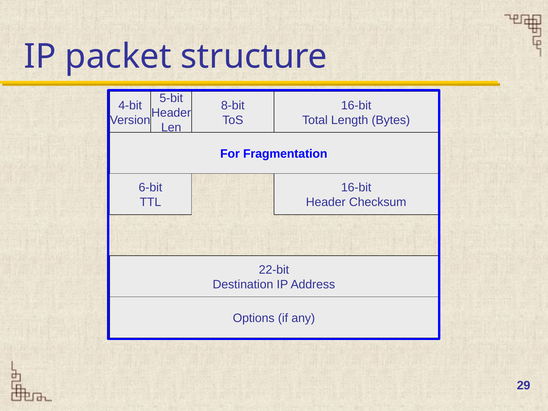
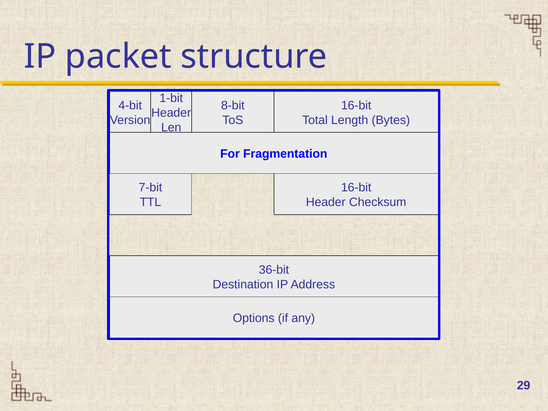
5-bit: 5-bit -> 1-bit
6-bit: 6-bit -> 7-bit
22-bit: 22-bit -> 36-bit
